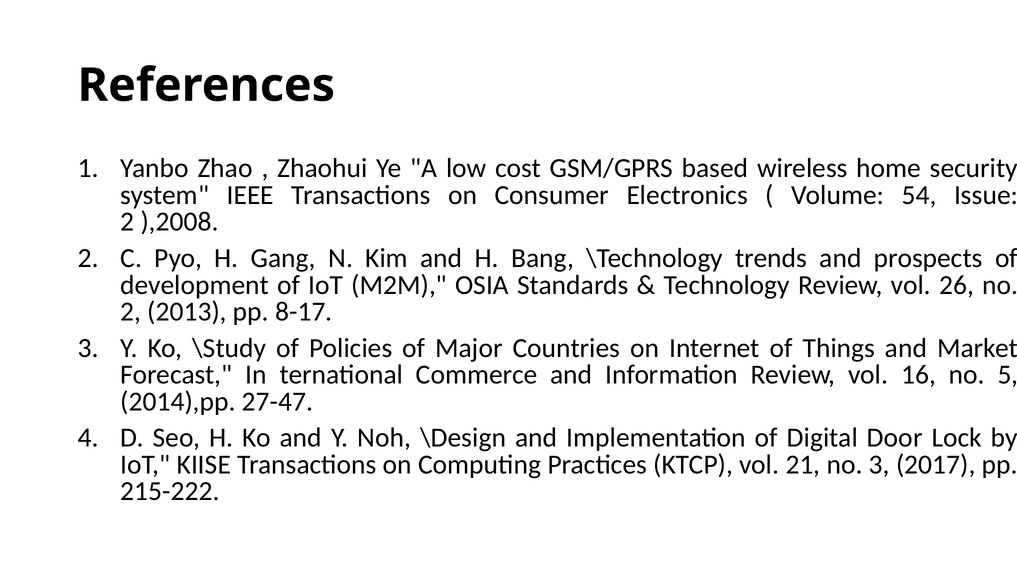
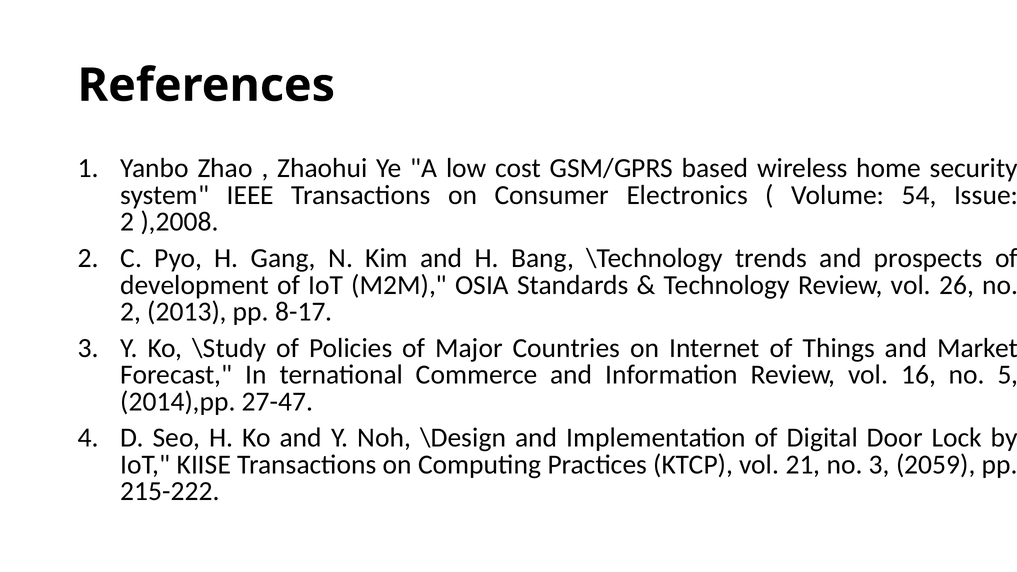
2017: 2017 -> 2059
